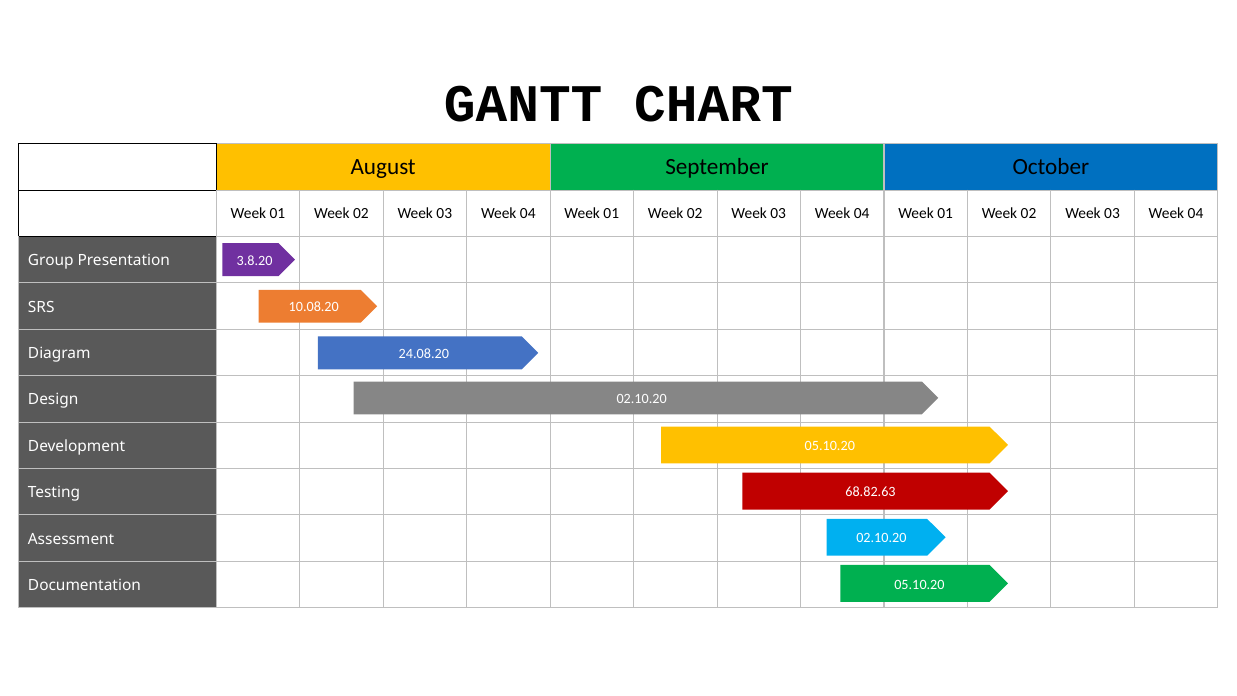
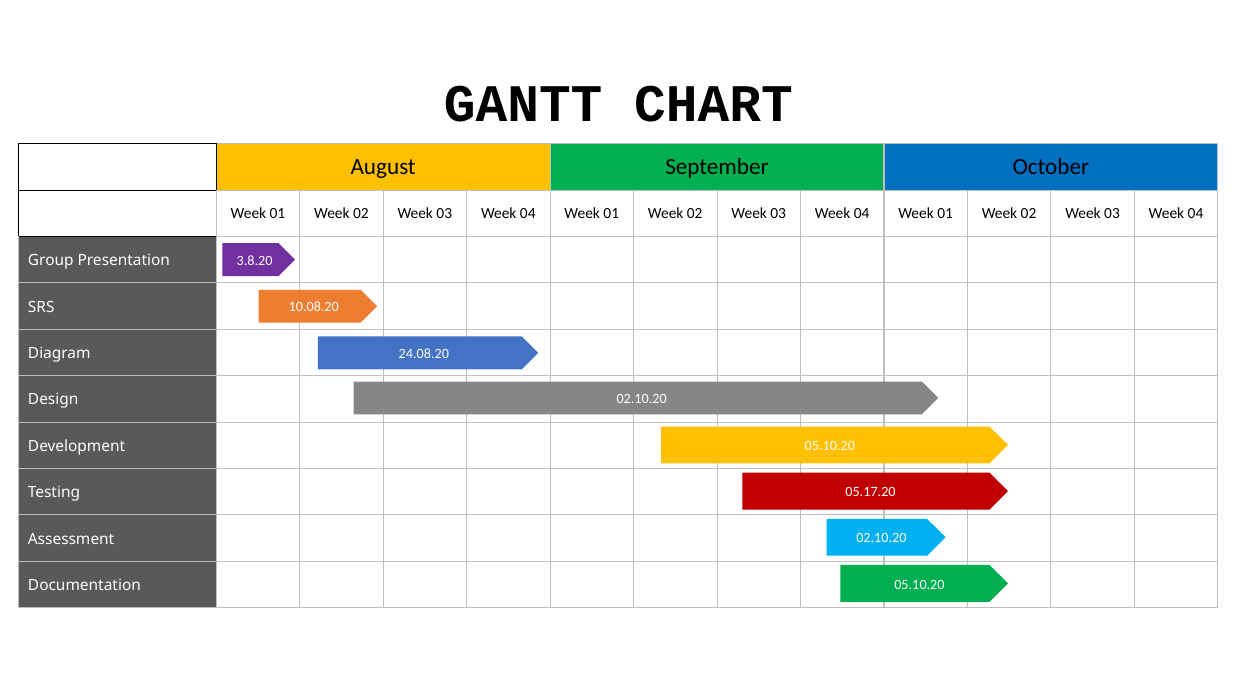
68.82.63: 68.82.63 -> 05.17.20
